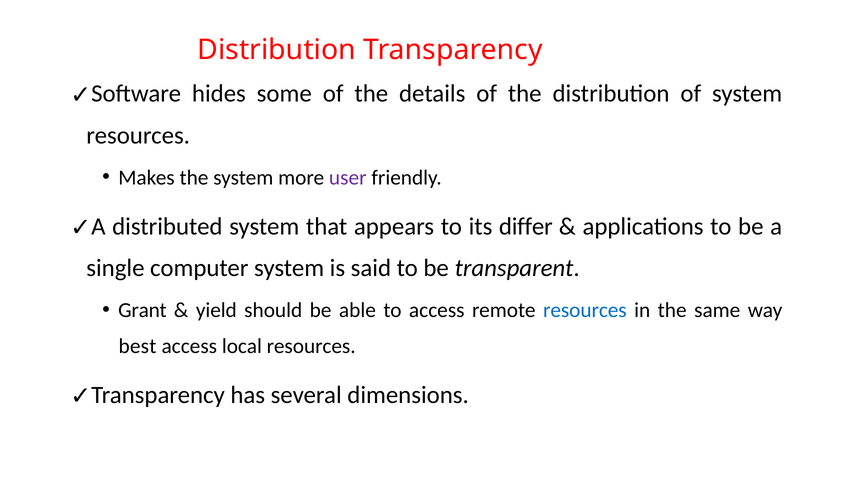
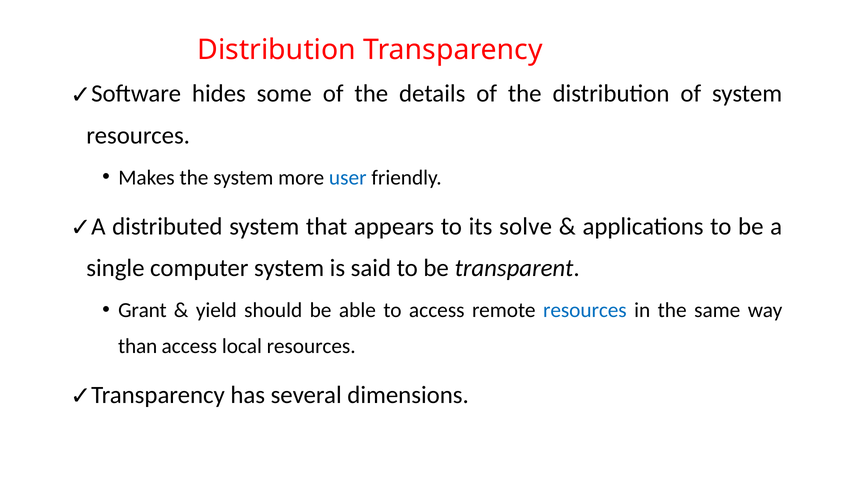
user colour: purple -> blue
differ: differ -> solve
best: best -> than
